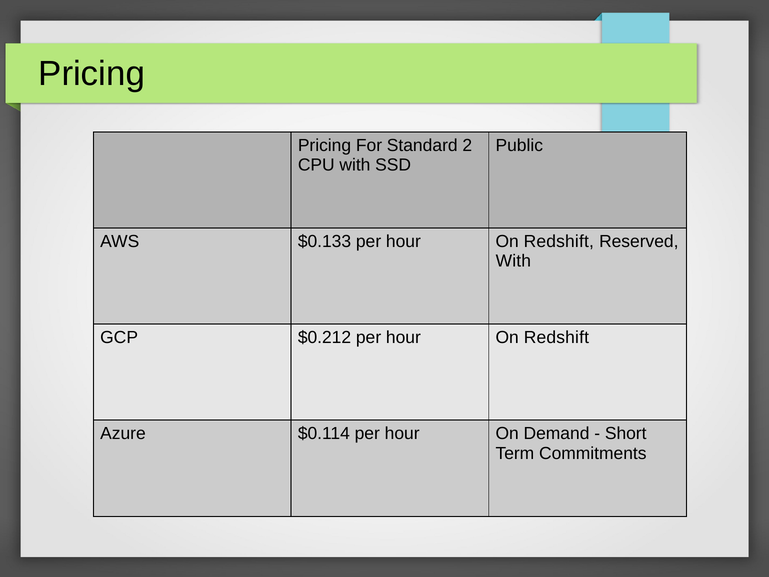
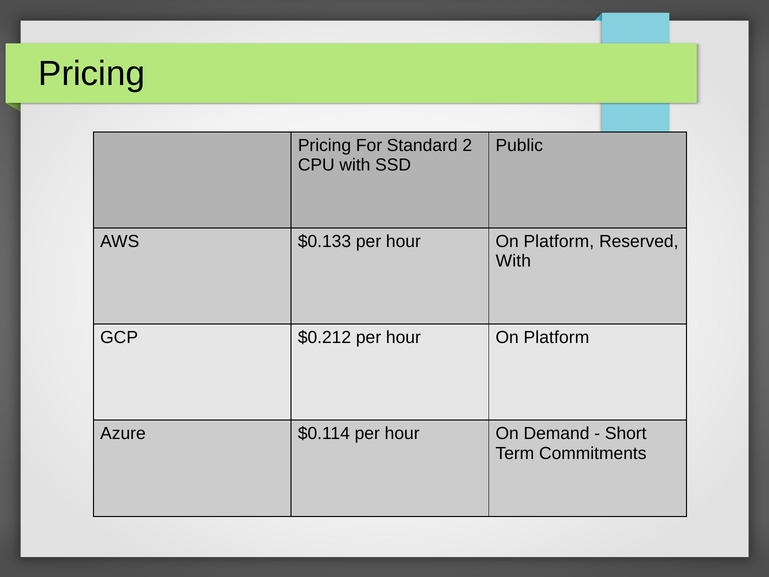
Redshift at (559, 241): Redshift -> Platform
Redshift at (556, 337): Redshift -> Platform
